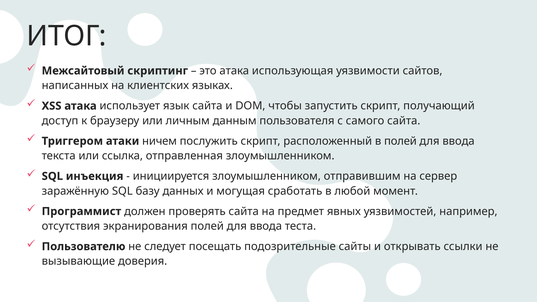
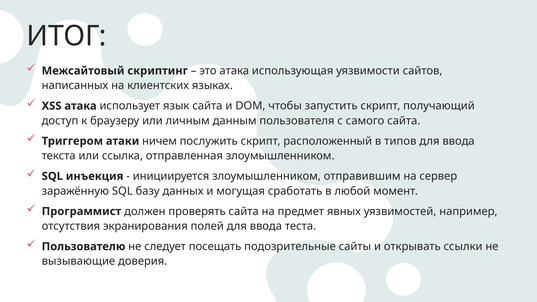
в полей: полей -> типов
